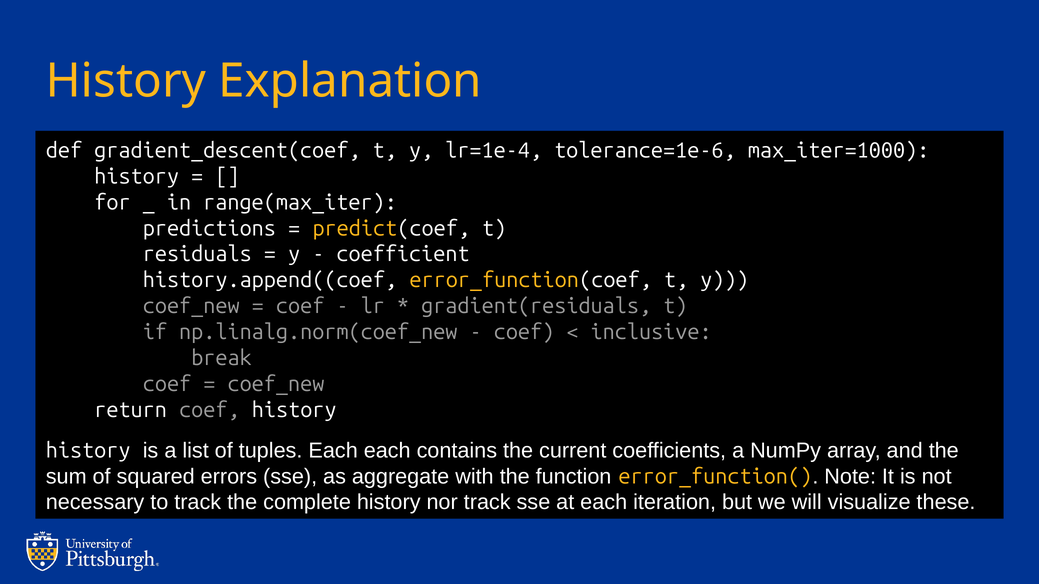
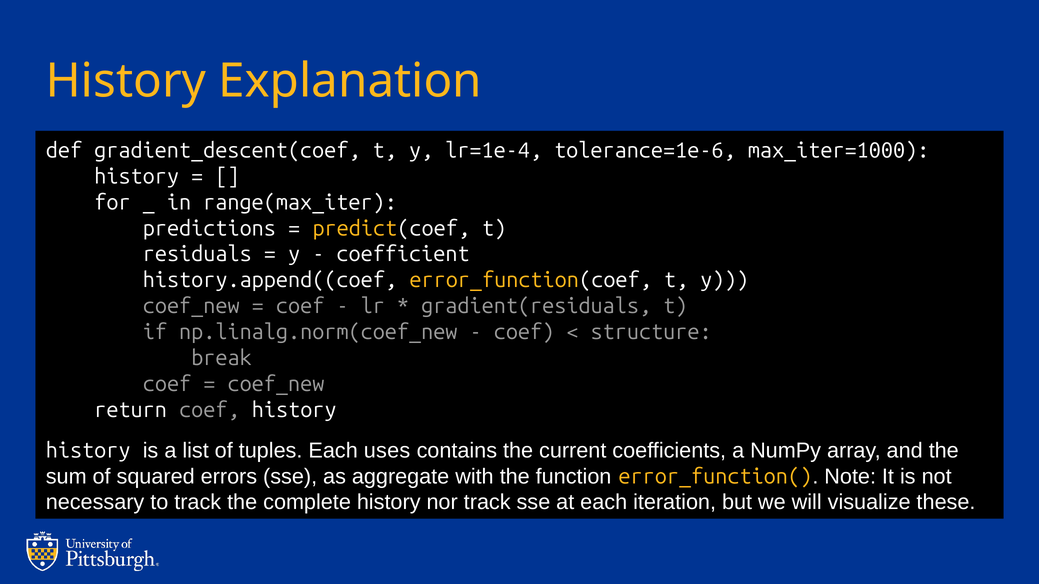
inclusive: inclusive -> structure
Each each: each -> uses
